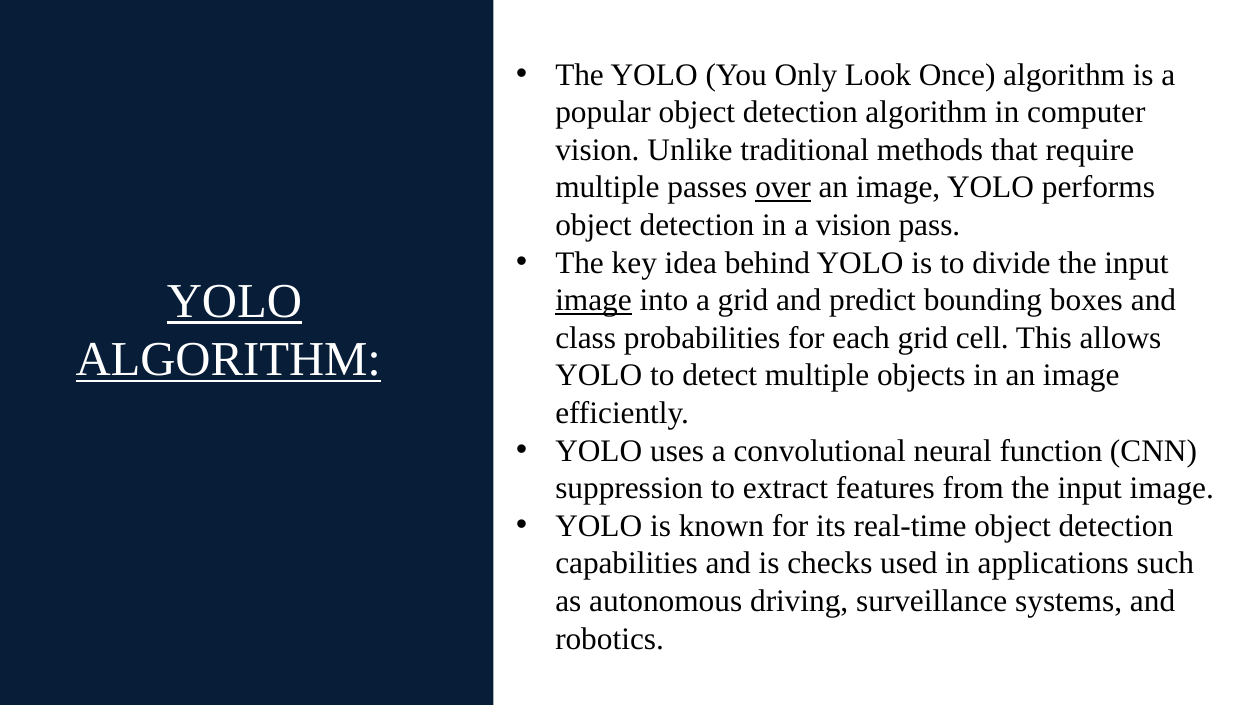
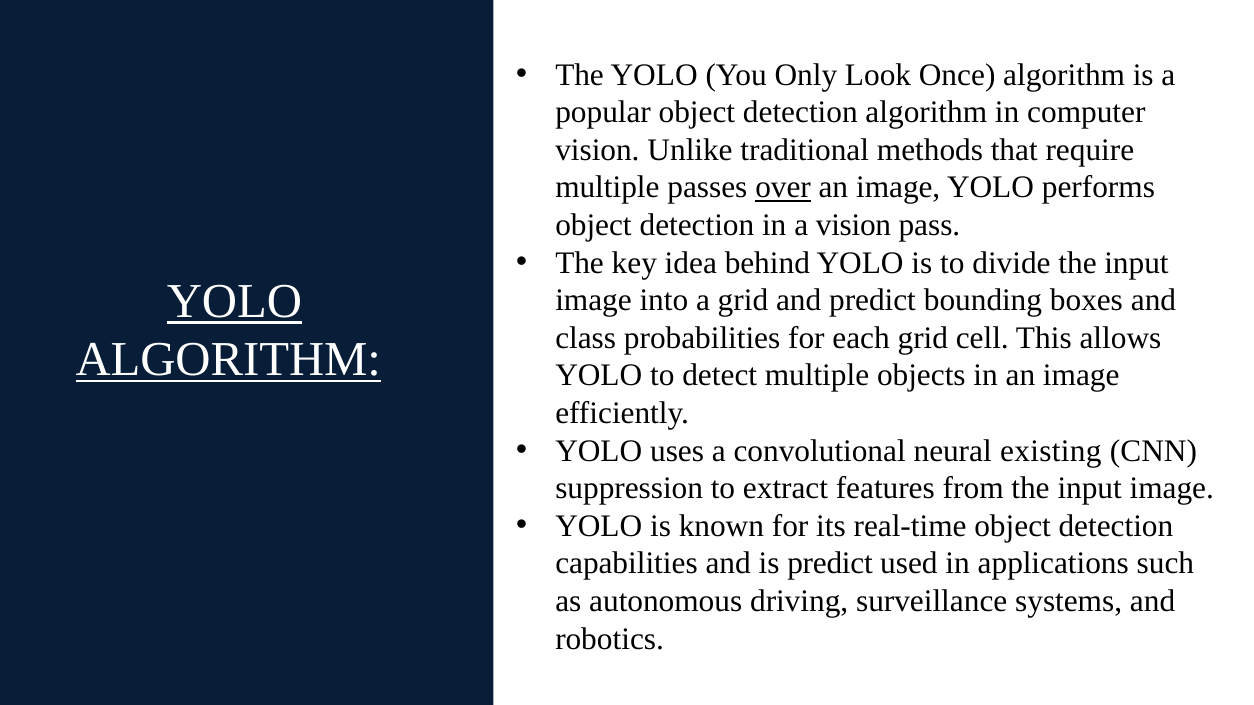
image at (593, 301) underline: present -> none
function: function -> existing
is checks: checks -> predict
